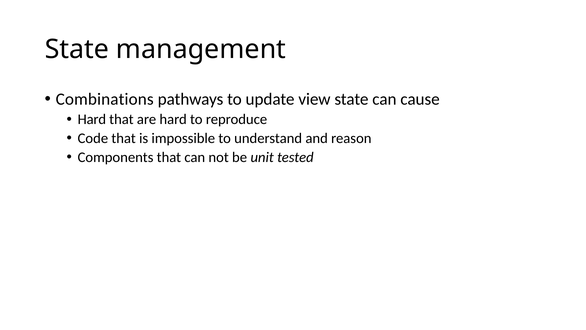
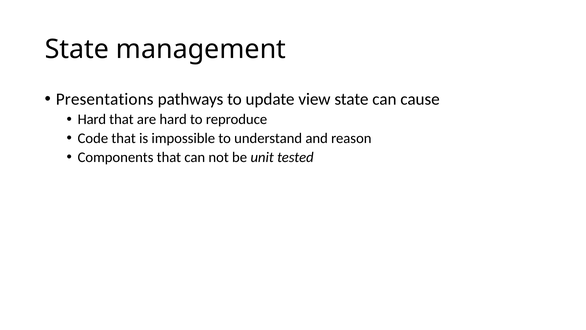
Combinations: Combinations -> Presentations
